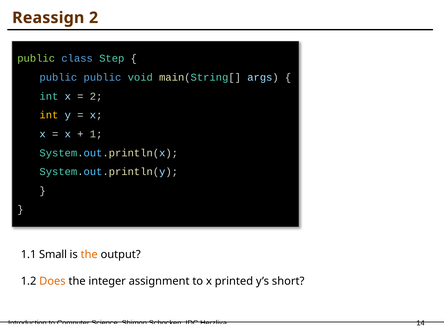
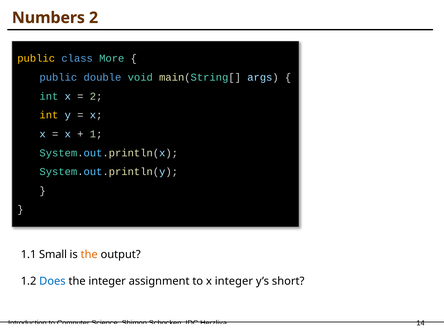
Reassign: Reassign -> Numbers
public at (36, 58) colour: light green -> yellow
Step: Step -> More
public public: public -> double
Does colour: orange -> blue
x printed: printed -> integer
